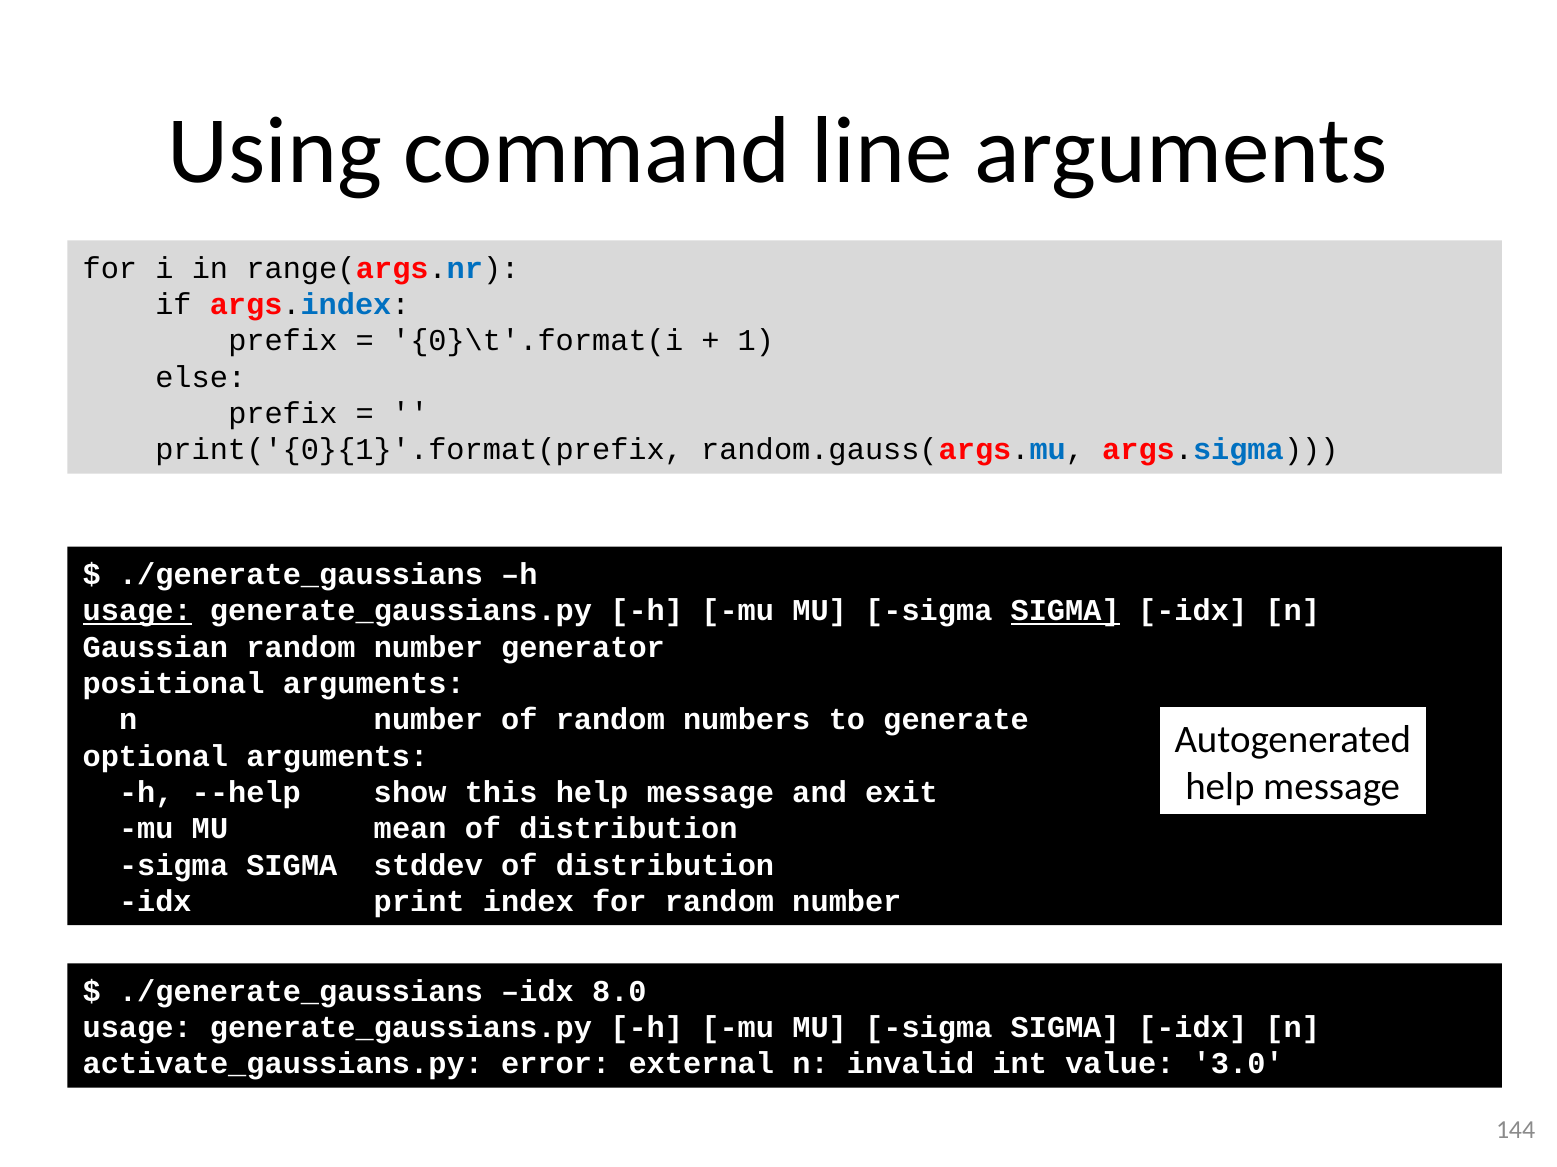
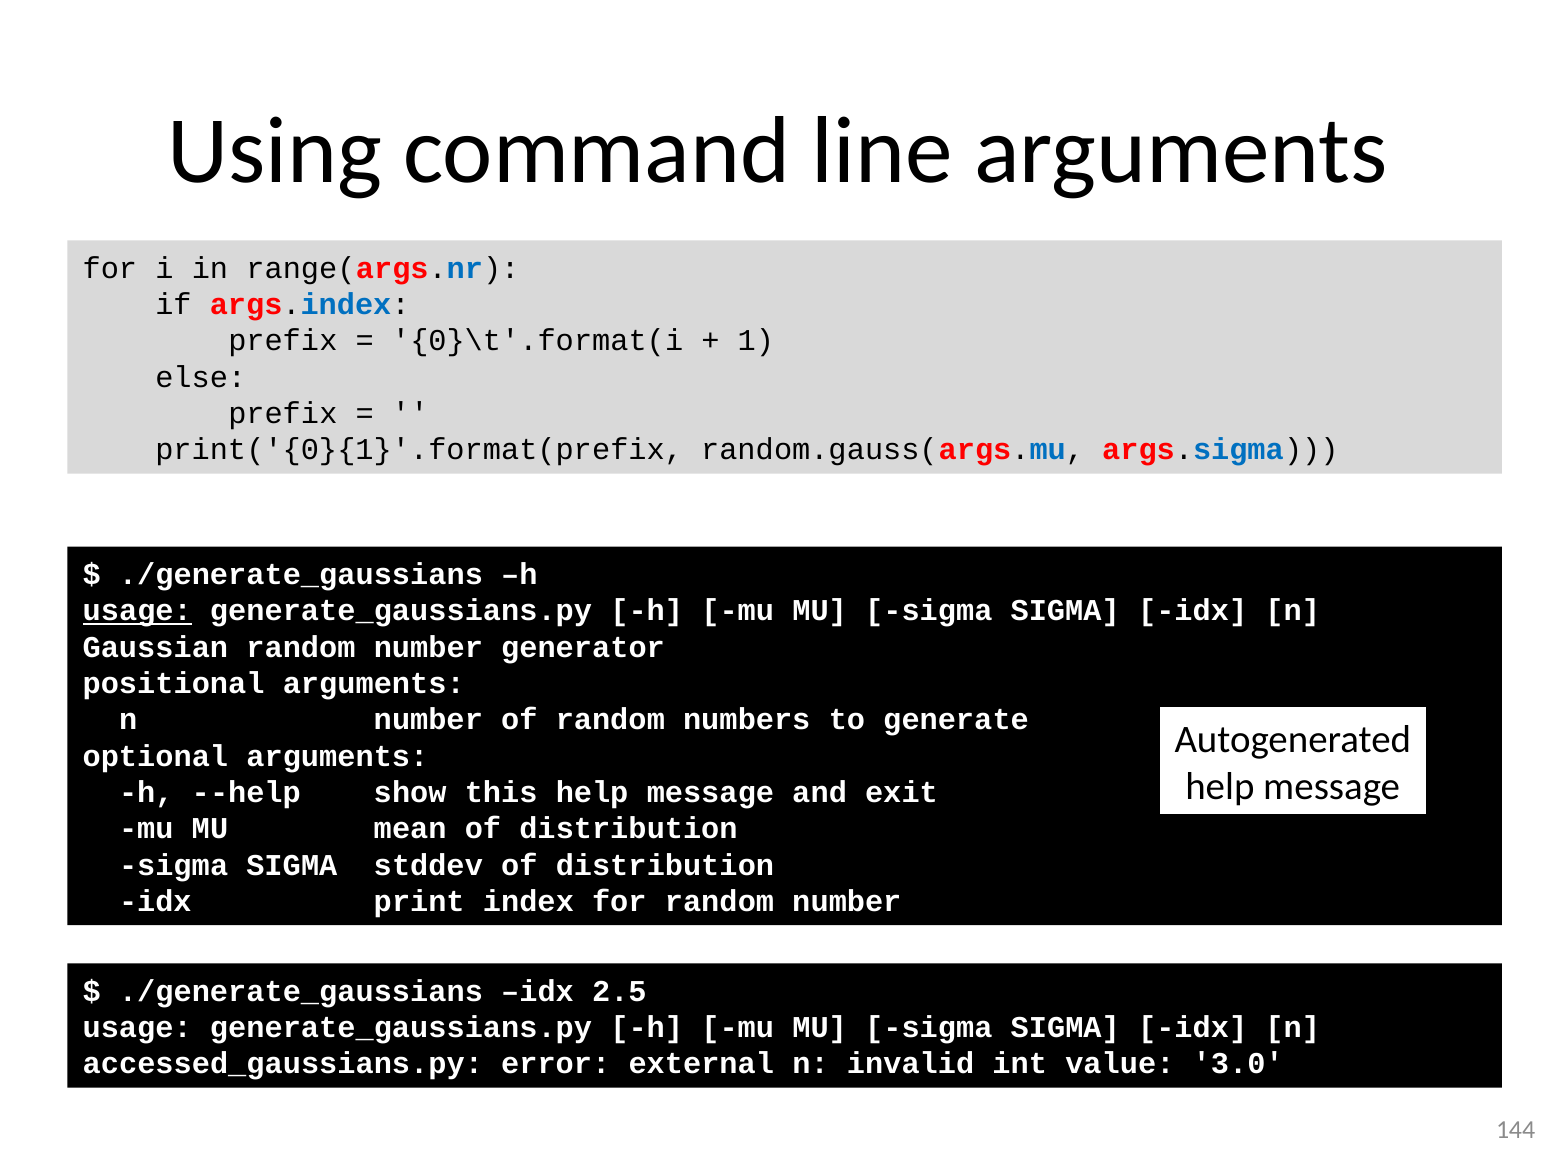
SIGMA at (1065, 611) underline: present -> none
8.0: 8.0 -> 2.5
activate_gaussians.py: activate_gaussians.py -> accessed_gaussians.py
